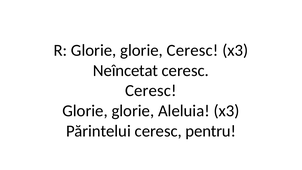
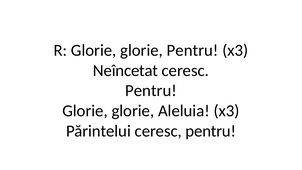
glorie Ceresc: Ceresc -> Pentru
Ceresc at (151, 91): Ceresc -> Pentru
